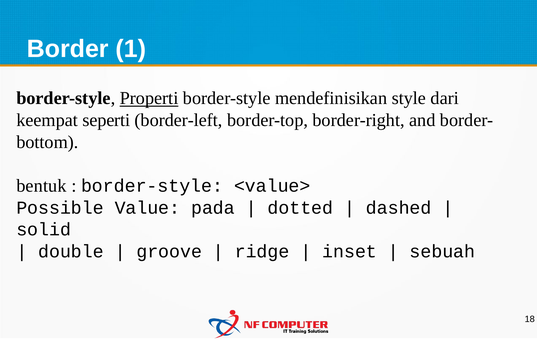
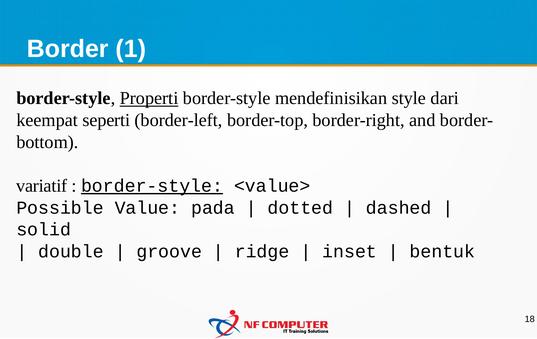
bentuk: bentuk -> variatif
border-style at (152, 185) underline: none -> present
sebuah: sebuah -> bentuk
